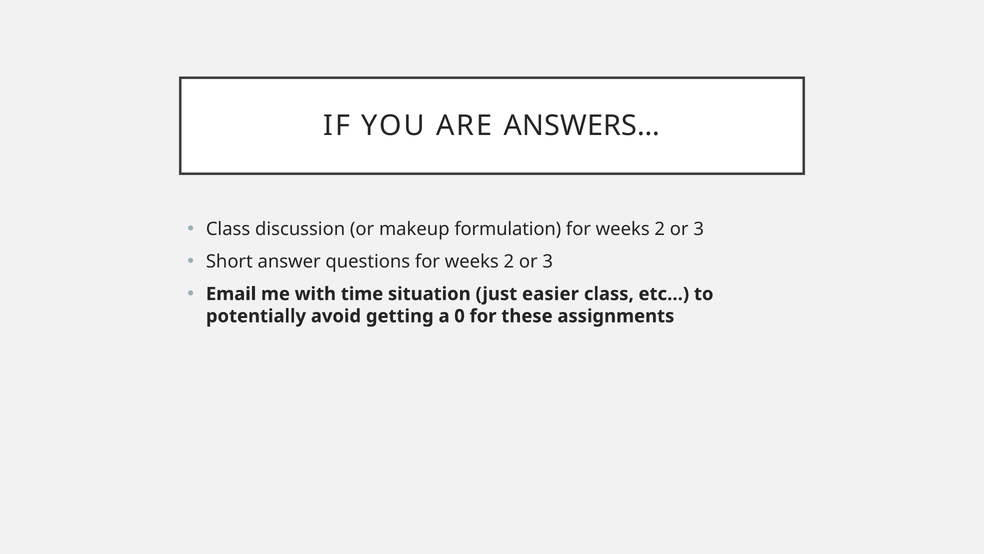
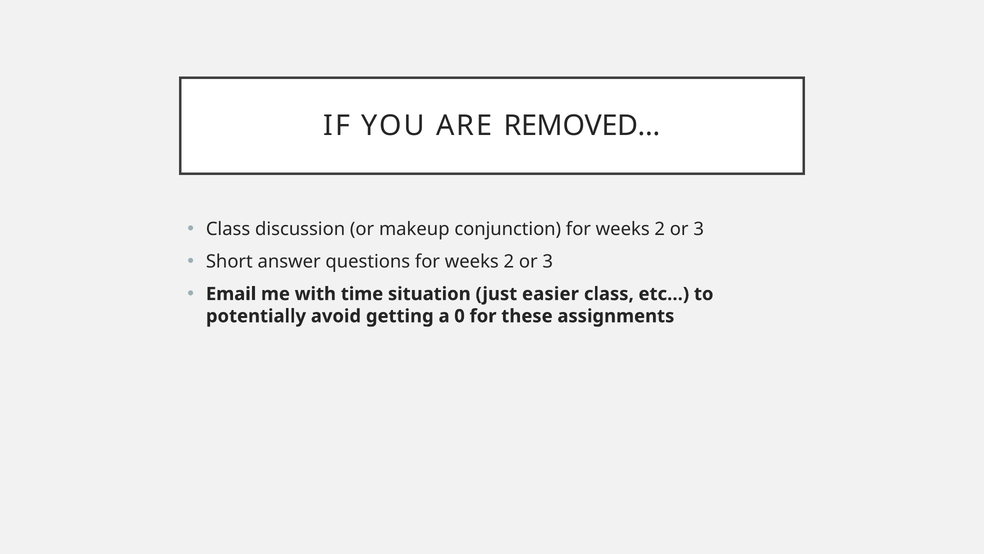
ANSWERS…: ANSWERS… -> REMOVED…
formulation: formulation -> conjunction
